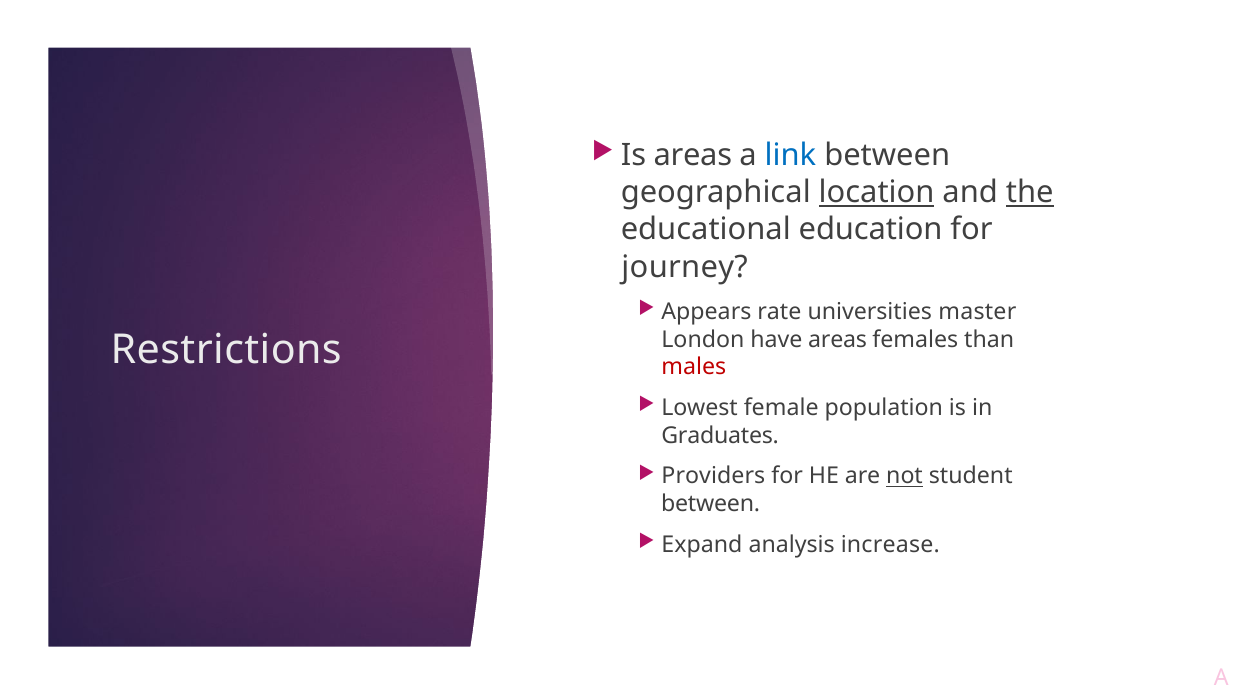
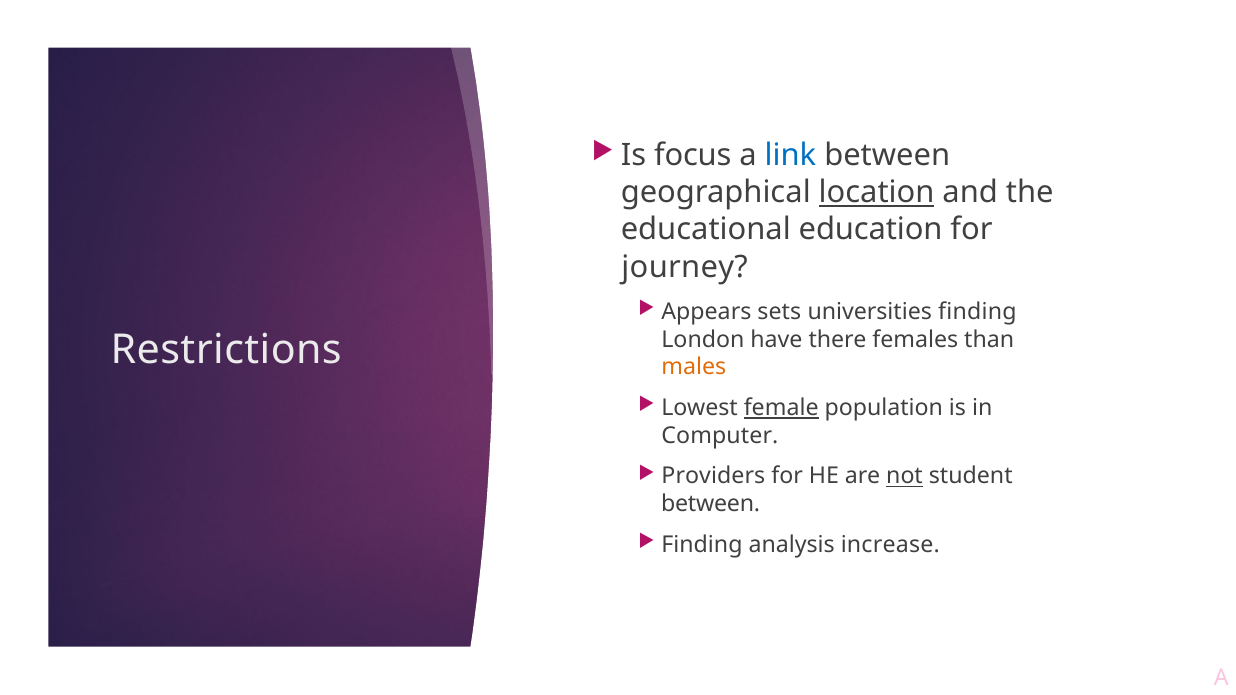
Is areas: areas -> focus
the underline: present -> none
rate: rate -> sets
universities master: master -> finding
have areas: areas -> there
males colour: red -> orange
female underline: none -> present
Graduates: Graduates -> Computer
Expand at (702, 545): Expand -> Finding
